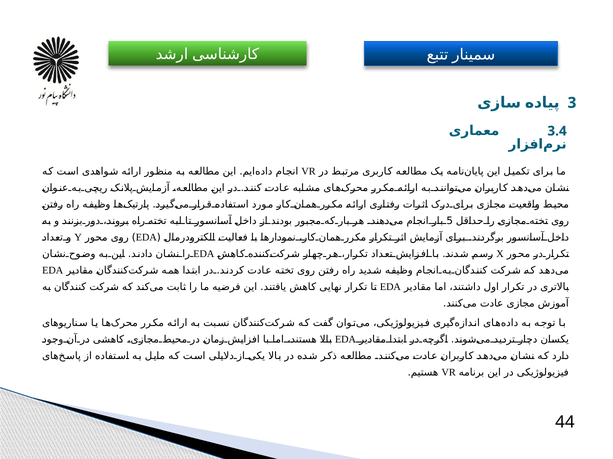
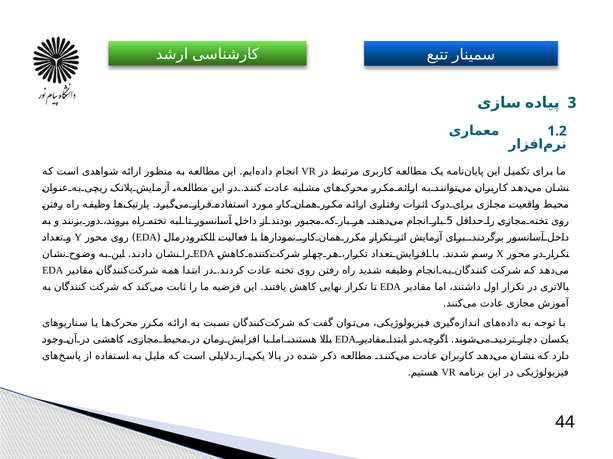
3.4: 3.4 -> 1.2
